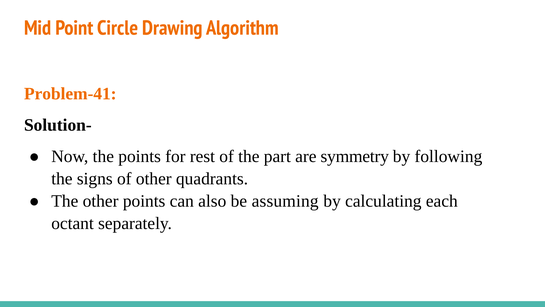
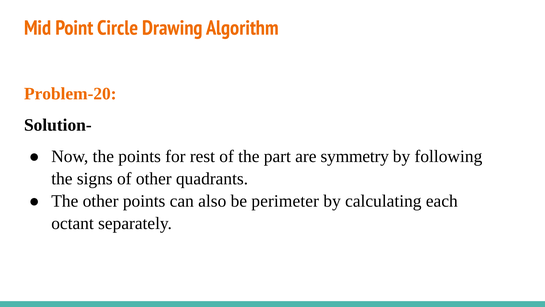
Problem-41: Problem-41 -> Problem-20
assuming: assuming -> perimeter
